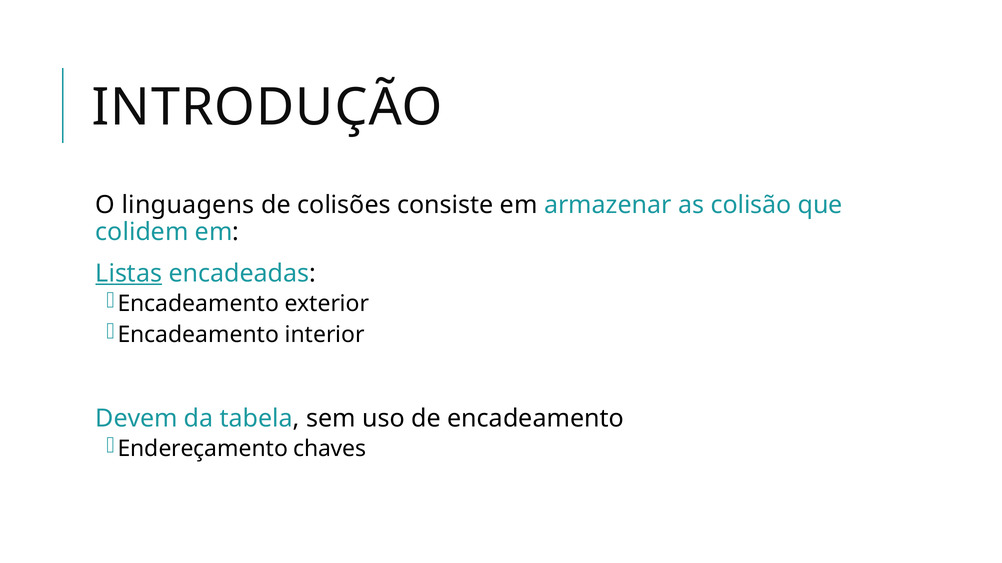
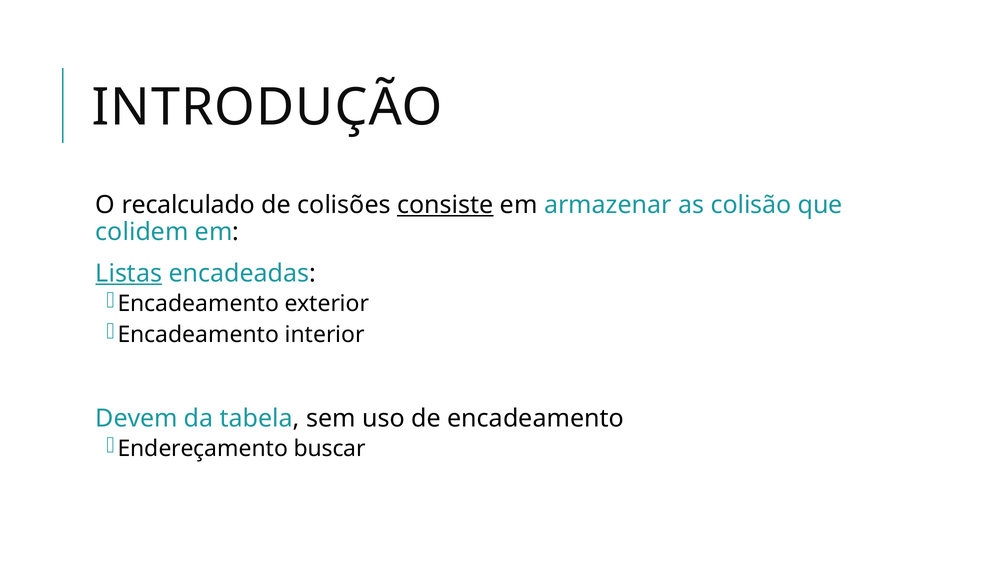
linguagens: linguagens -> recalculado
consiste underline: none -> present
chaves: chaves -> buscar
